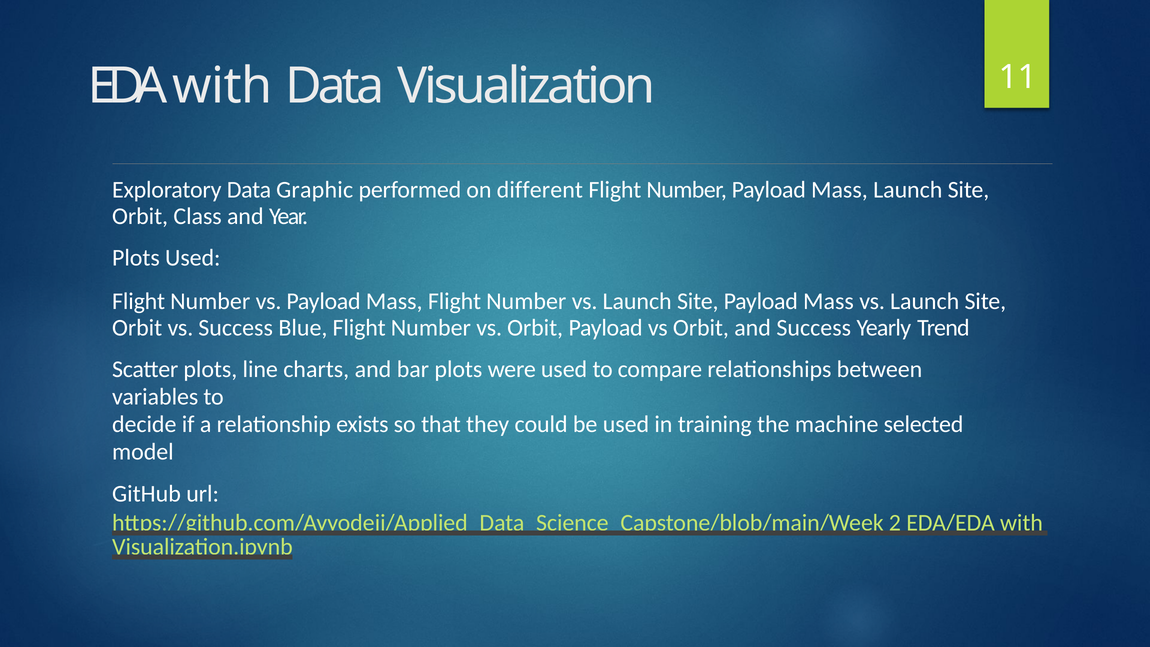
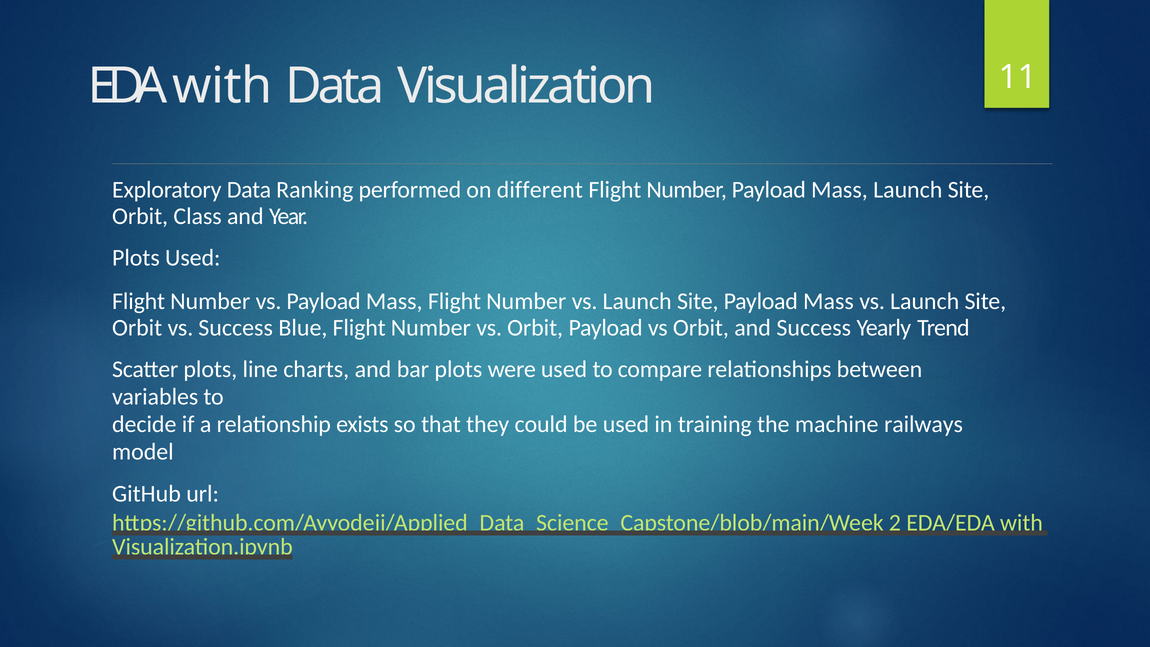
Graphic: Graphic -> Ranking
selected: selected -> railways
